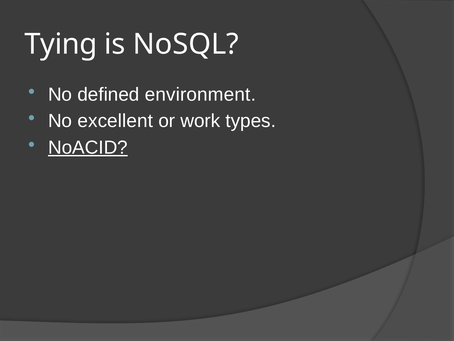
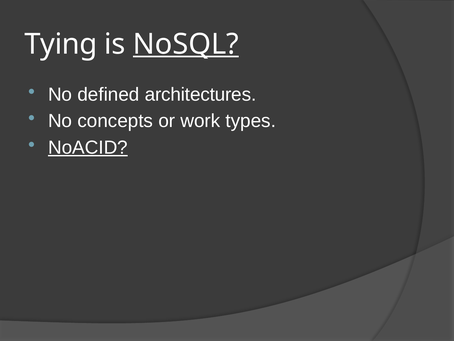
NoSQL underline: none -> present
environment: environment -> architectures
excellent: excellent -> concepts
